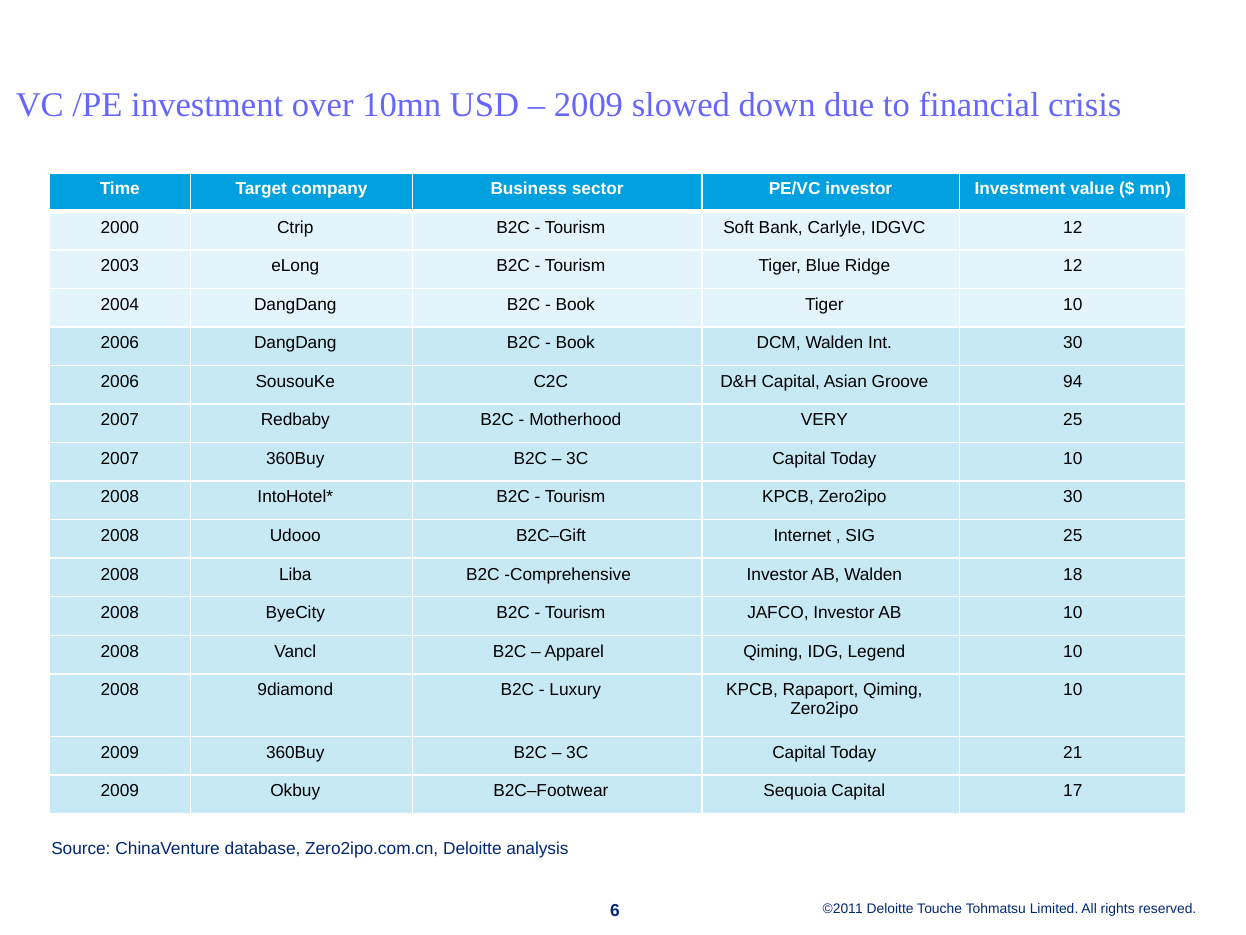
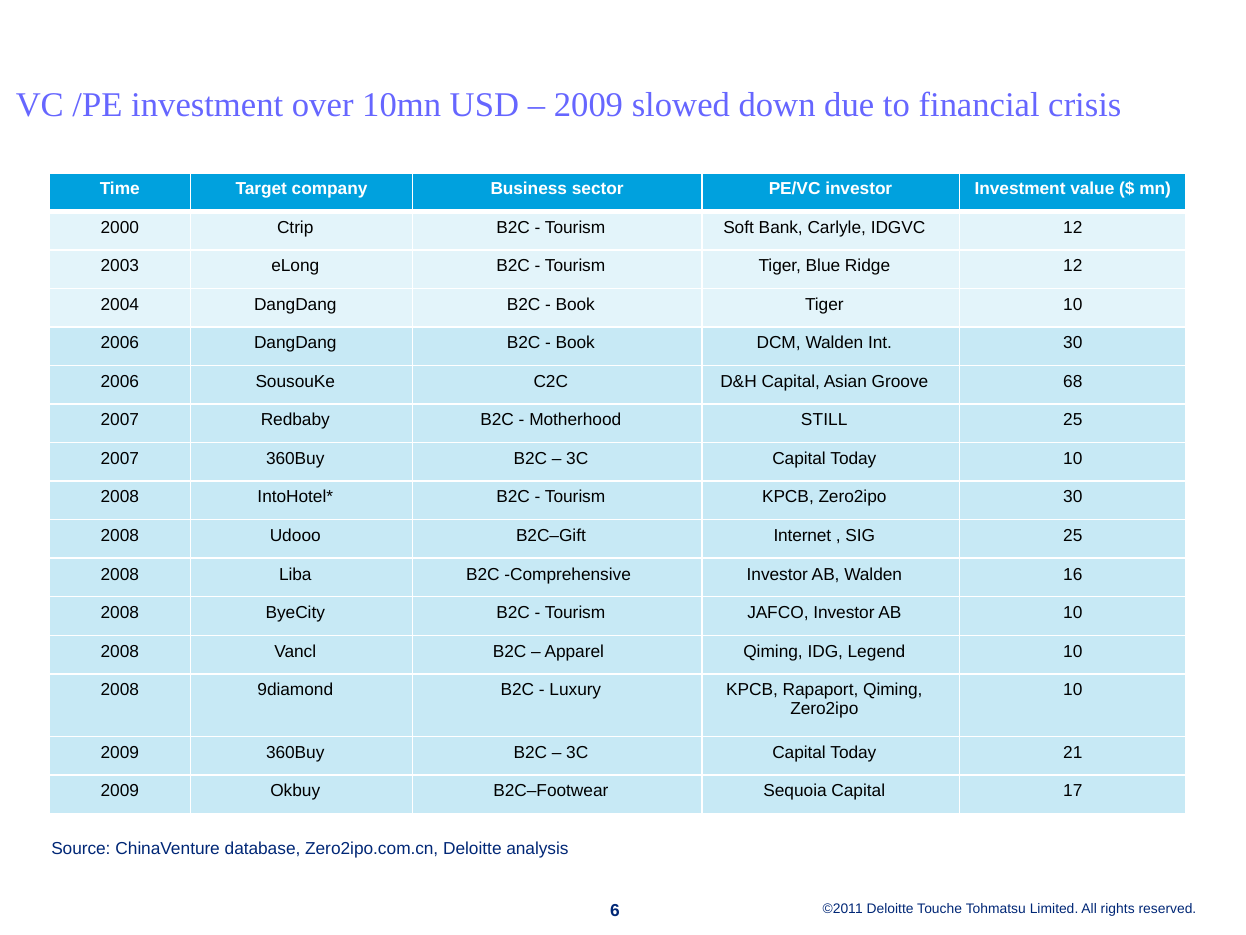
94: 94 -> 68
VERY: VERY -> STILL
18: 18 -> 16
